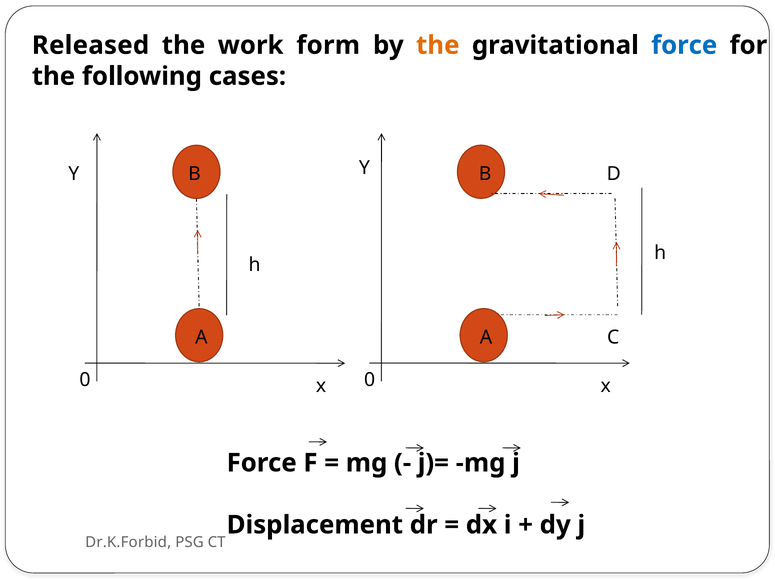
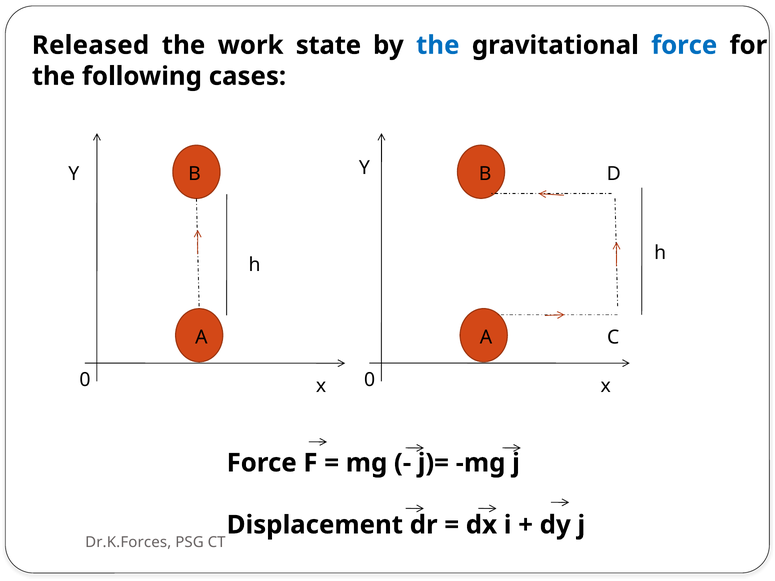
form: form -> state
the at (438, 45) colour: orange -> blue
Dr.K.Forbid: Dr.K.Forbid -> Dr.K.Forces
